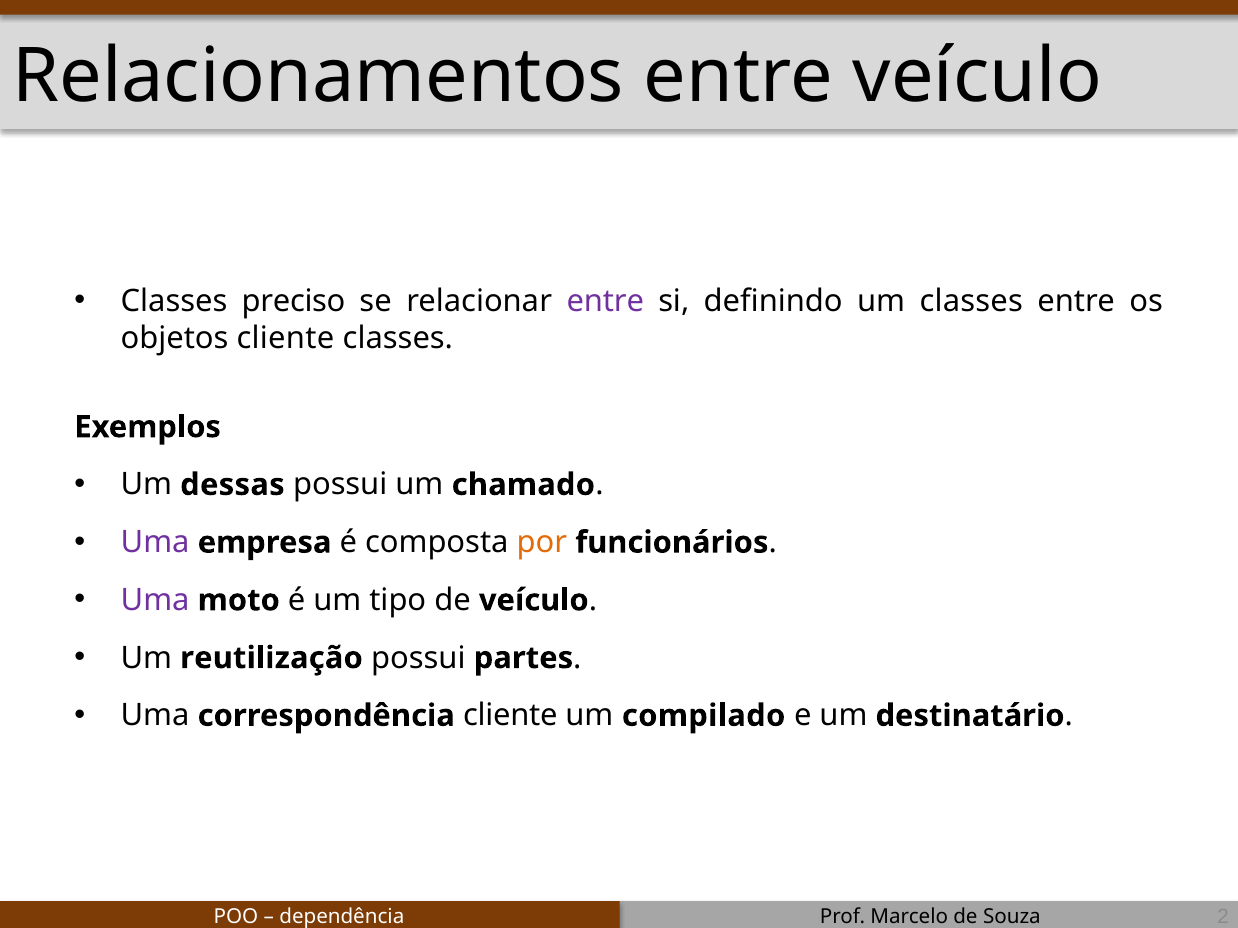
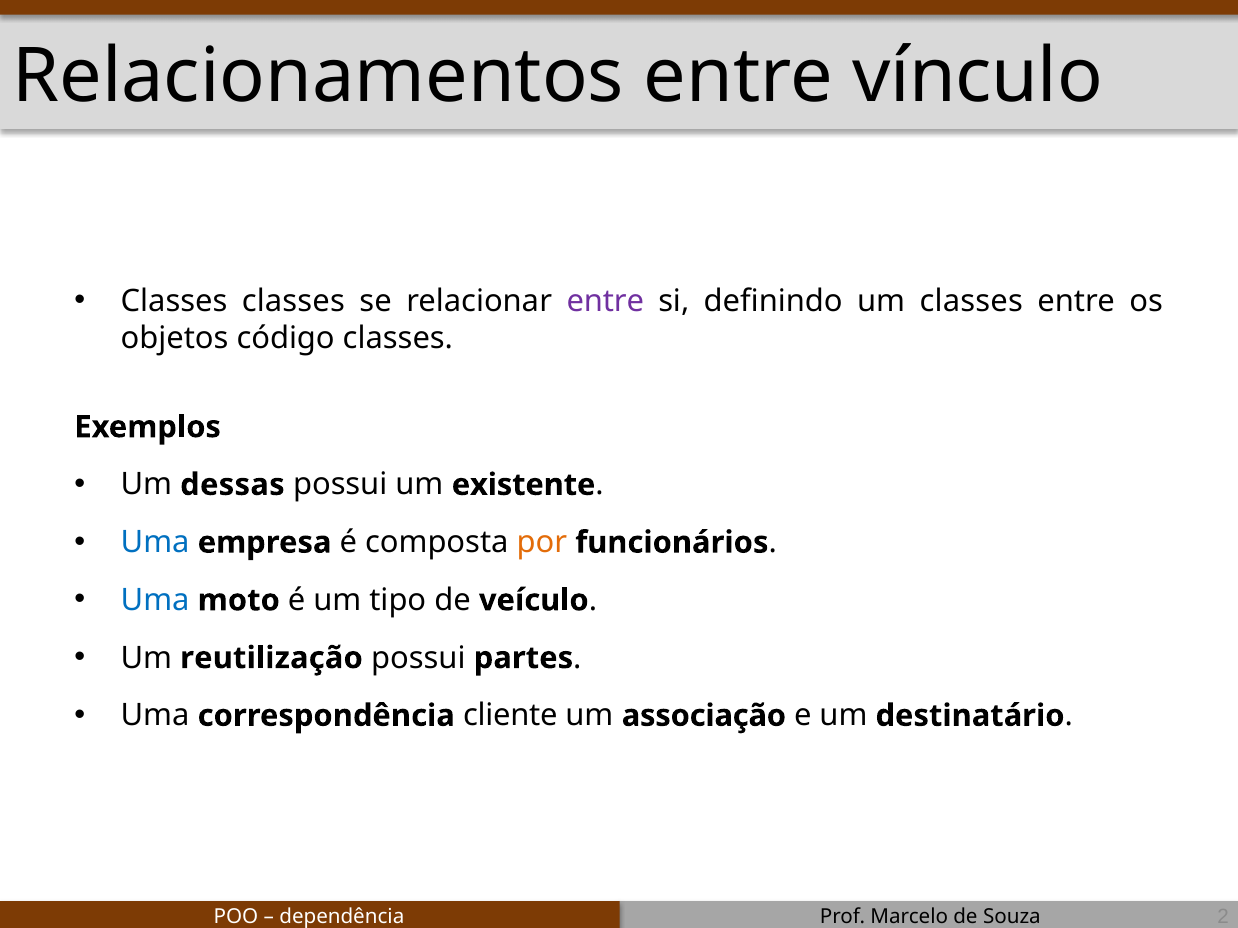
entre veículo: veículo -> vínculo
Classes preciso: preciso -> classes
objetos cliente: cliente -> código
chamado: chamado -> existente
Uma at (155, 543) colour: purple -> blue
Uma at (155, 601) colour: purple -> blue
compilado: compilado -> associação
